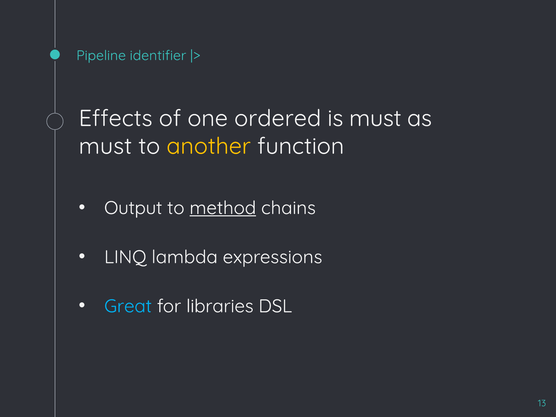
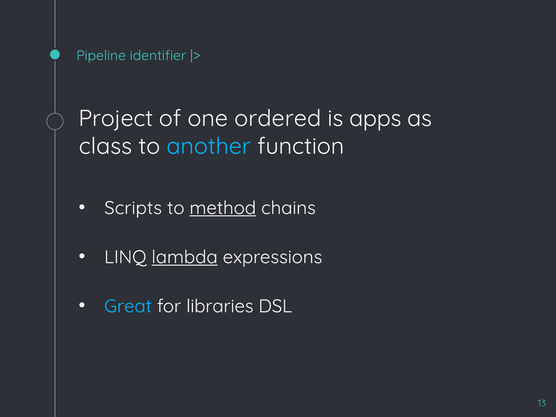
Effects: Effects -> Project
is must: must -> apps
must at (105, 146): must -> class
another colour: yellow -> light blue
Output: Output -> Scripts
lambda underline: none -> present
